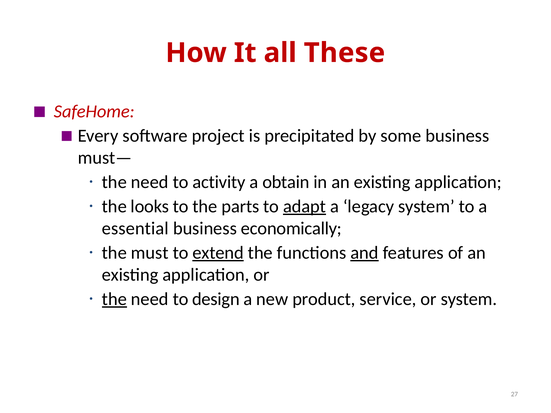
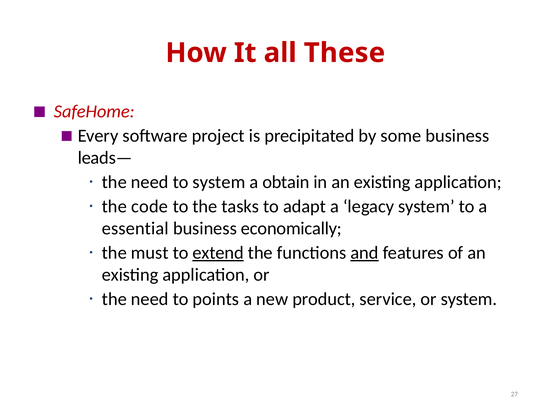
must—: must— -> leads—
to activity: activity -> system
looks: looks -> code
parts: parts -> tasks
adapt underline: present -> none
the at (114, 299) underline: present -> none
design: design -> points
